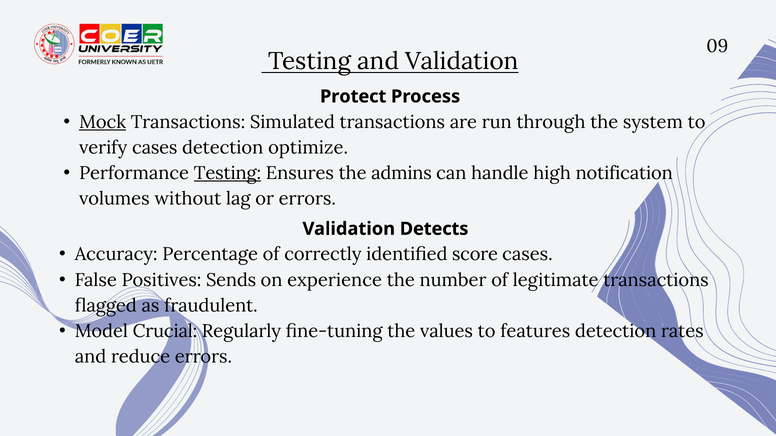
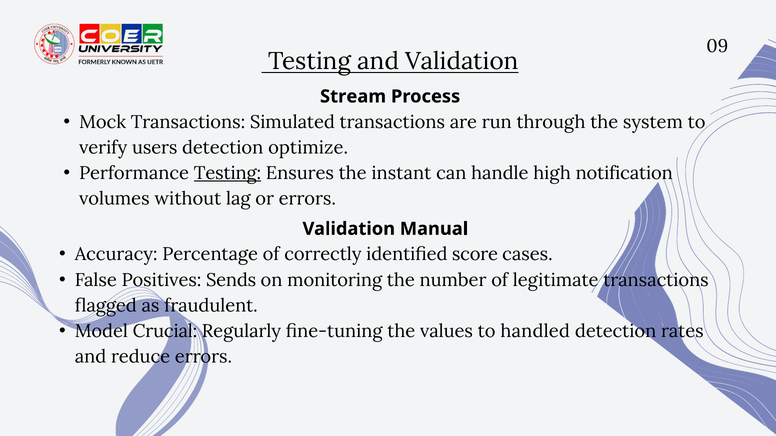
Protect: Protect -> Stream
Mock underline: present -> none
verify cases: cases -> users
admins: admins -> instant
Detects: Detects -> Manual
experience: experience -> monitoring
features: features -> handled
